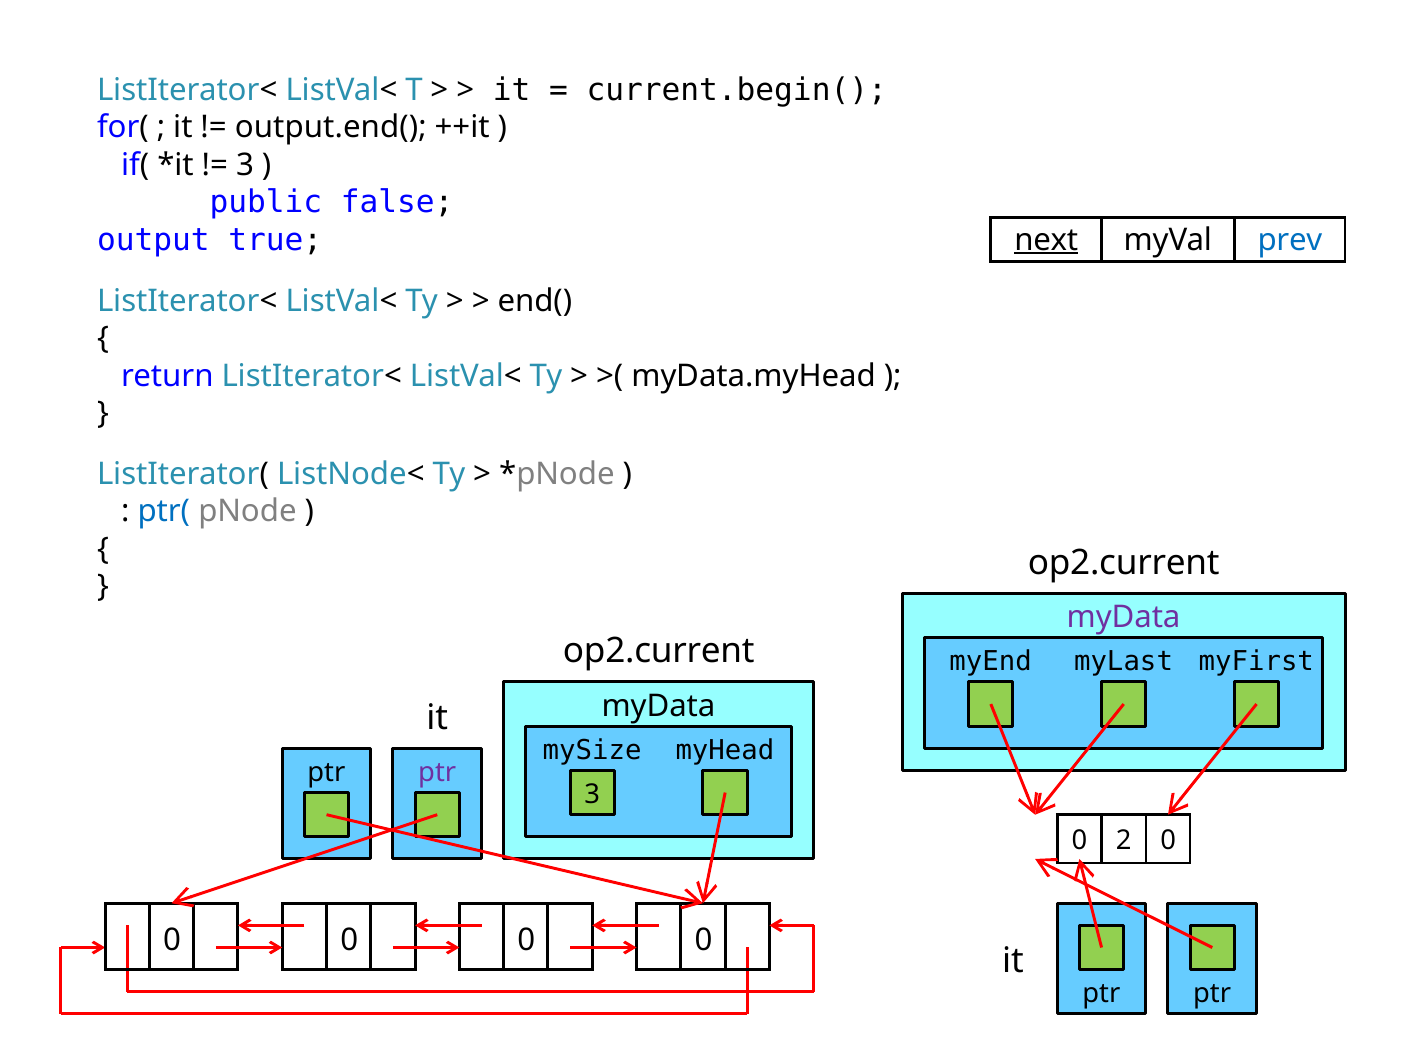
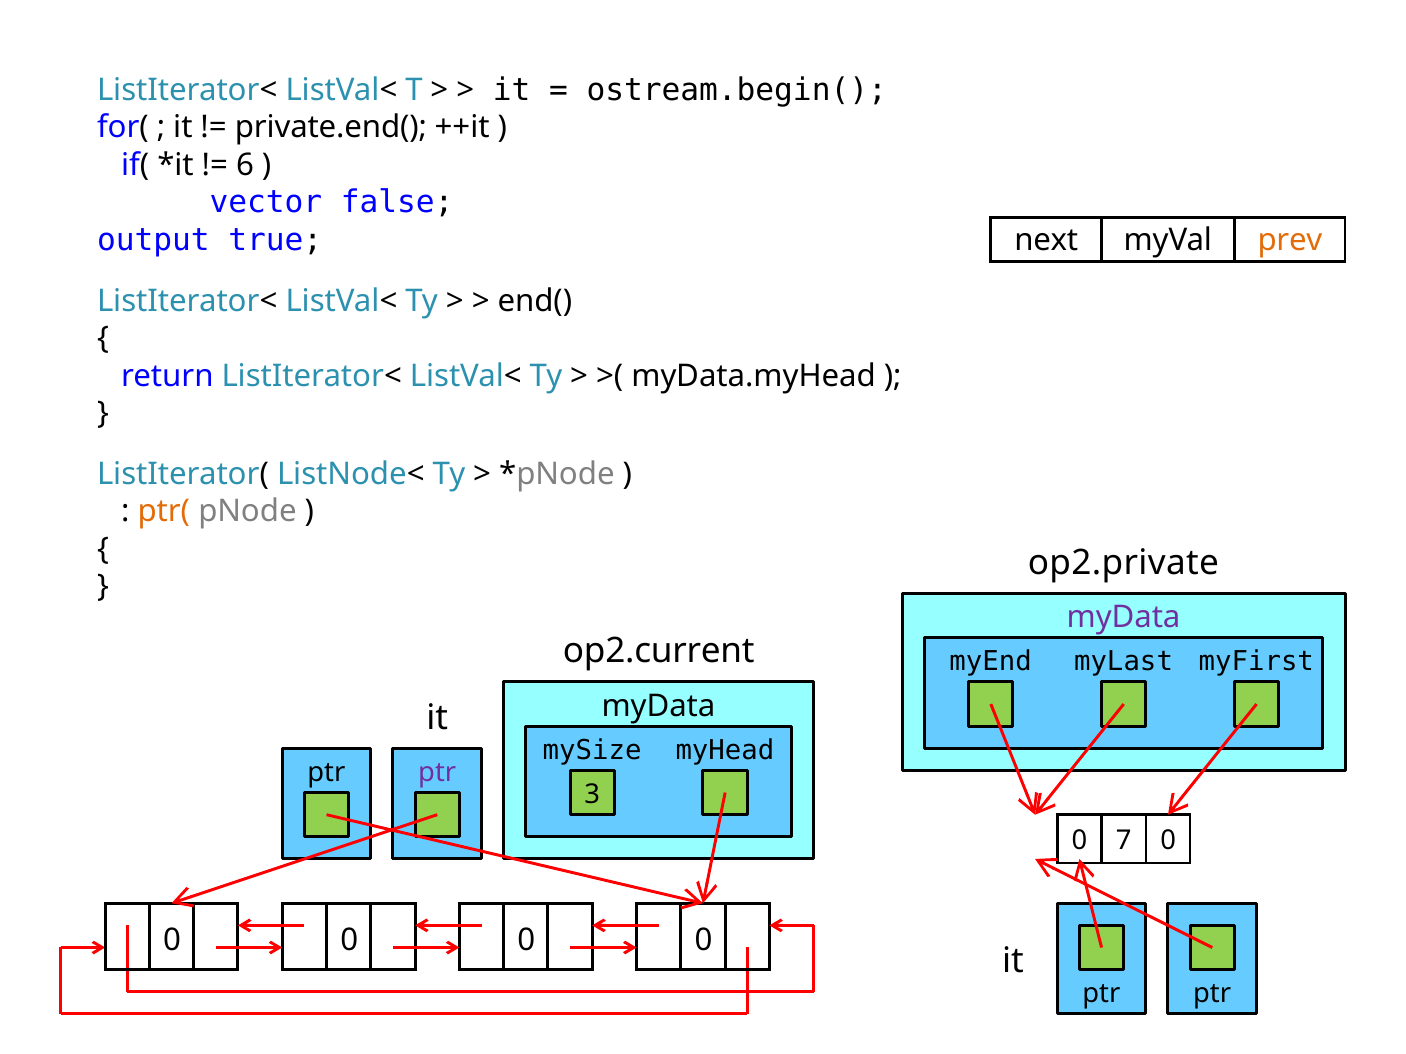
current.begin(: current.begin( -> ostream.begin(
output.end(: output.end( -> private.end(
3 at (245, 165): 3 -> 6
public: public -> vector
next underline: present -> none
prev colour: blue -> orange
ptr( colour: blue -> orange
op2.current at (1124, 563): op2.current -> op2.private
2: 2 -> 7
